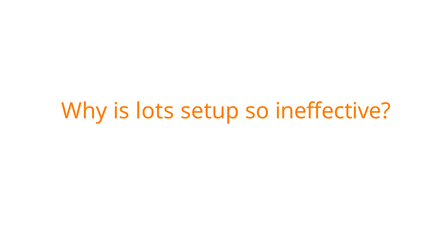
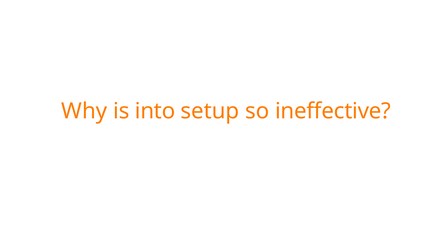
lots: lots -> into
